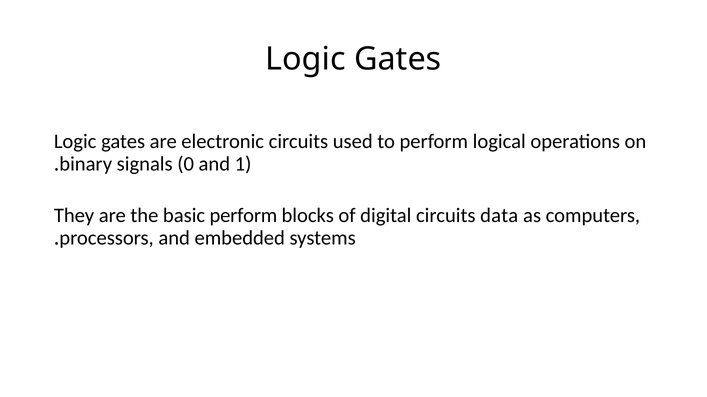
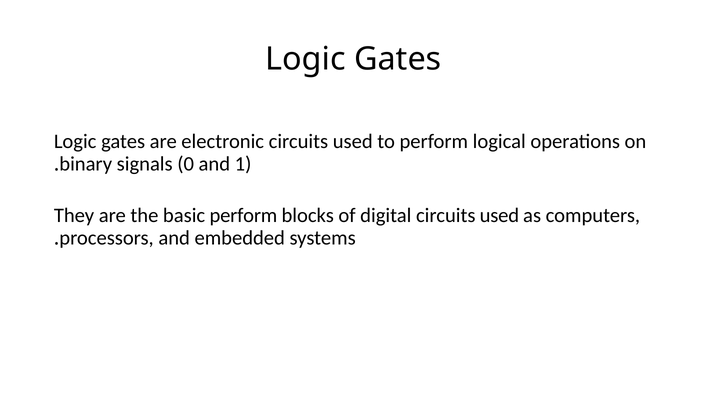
digital circuits data: data -> used
